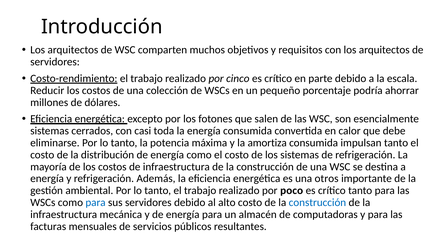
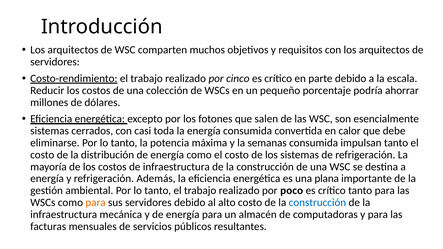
amortiza: amortiza -> semanas
otros: otros -> plana
para at (96, 203) colour: blue -> orange
